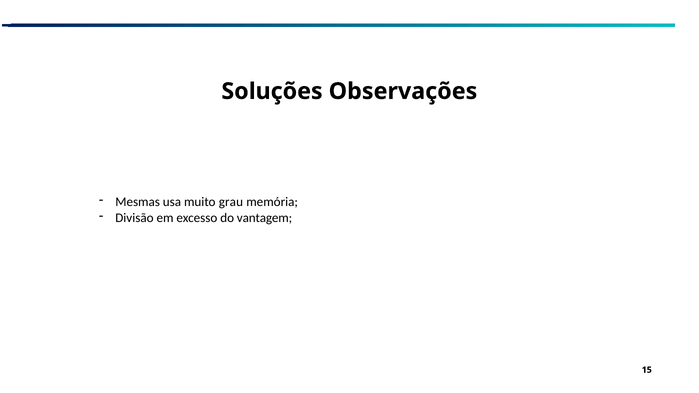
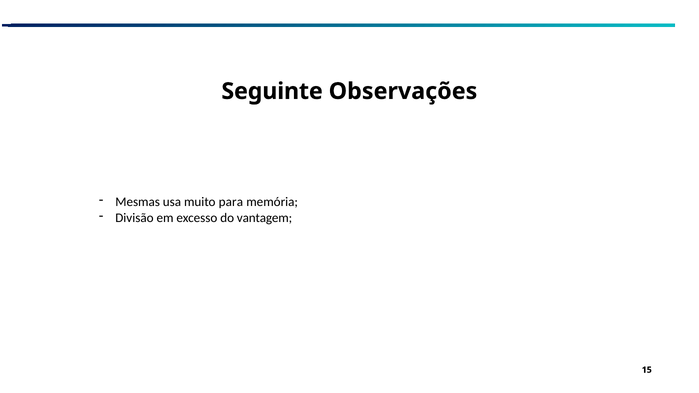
Soluções: Soluções -> Seguinte
grau: grau -> para
